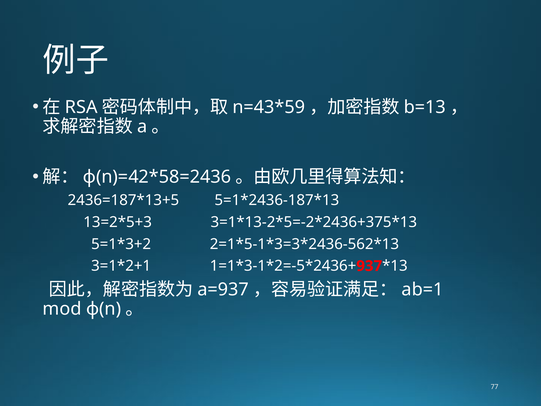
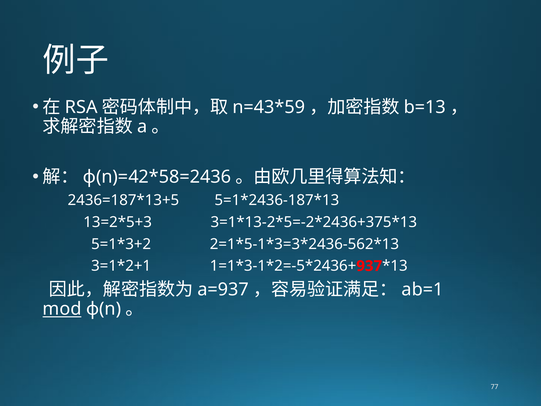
mod underline: none -> present
